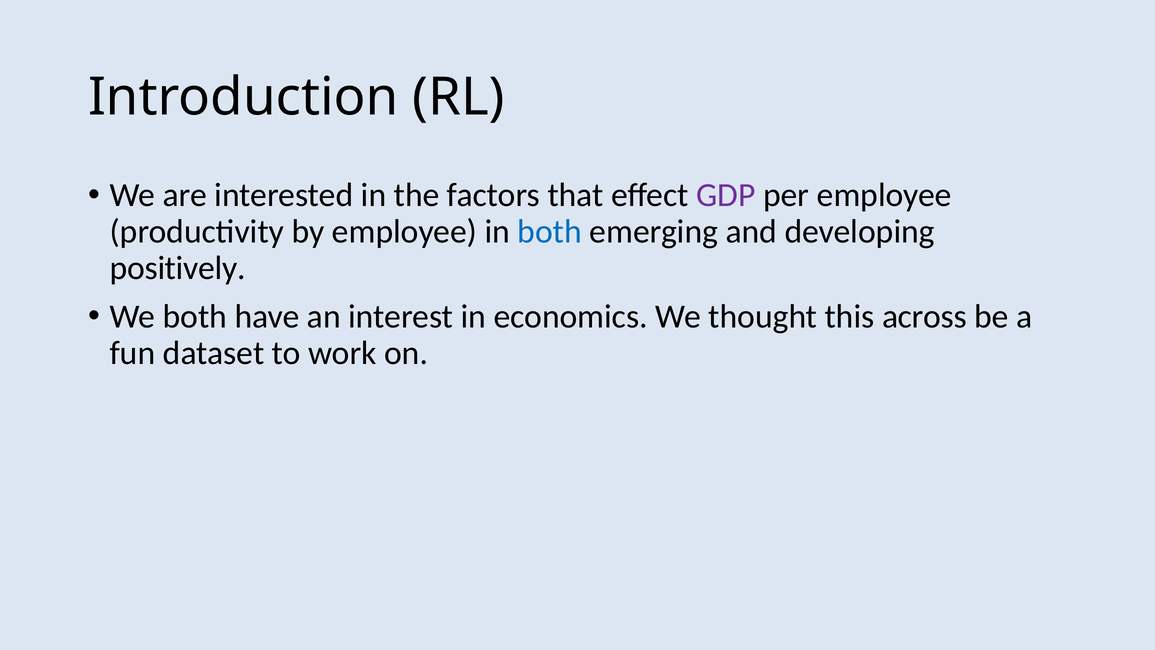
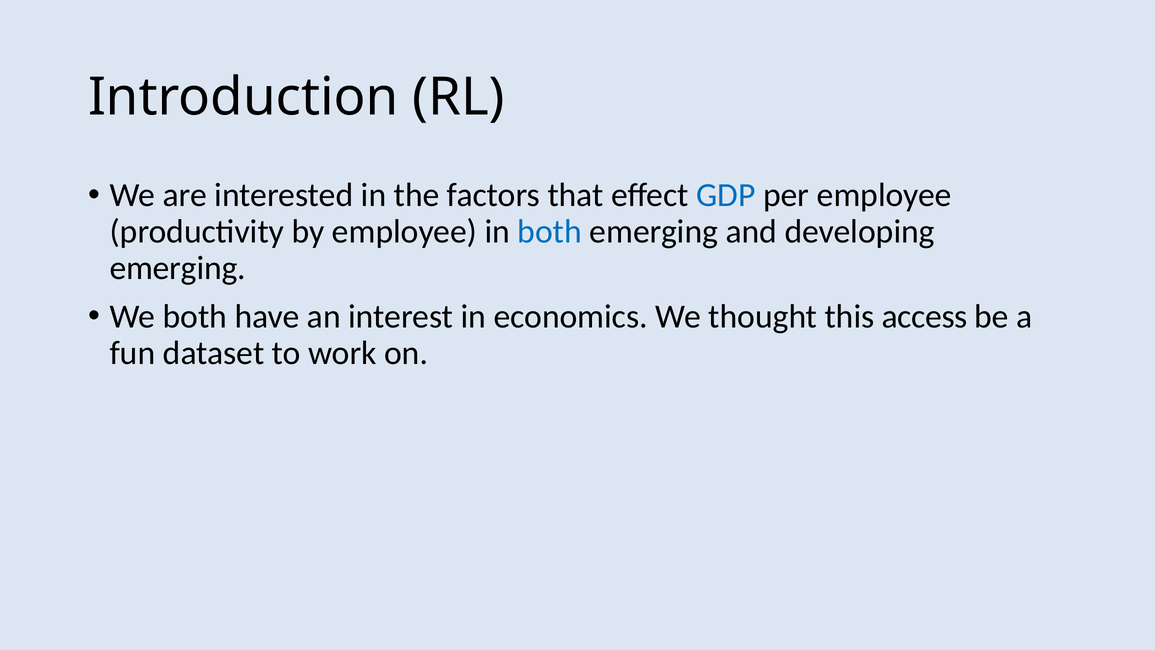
GDP colour: purple -> blue
positively at (178, 268): positively -> emerging
across: across -> access
